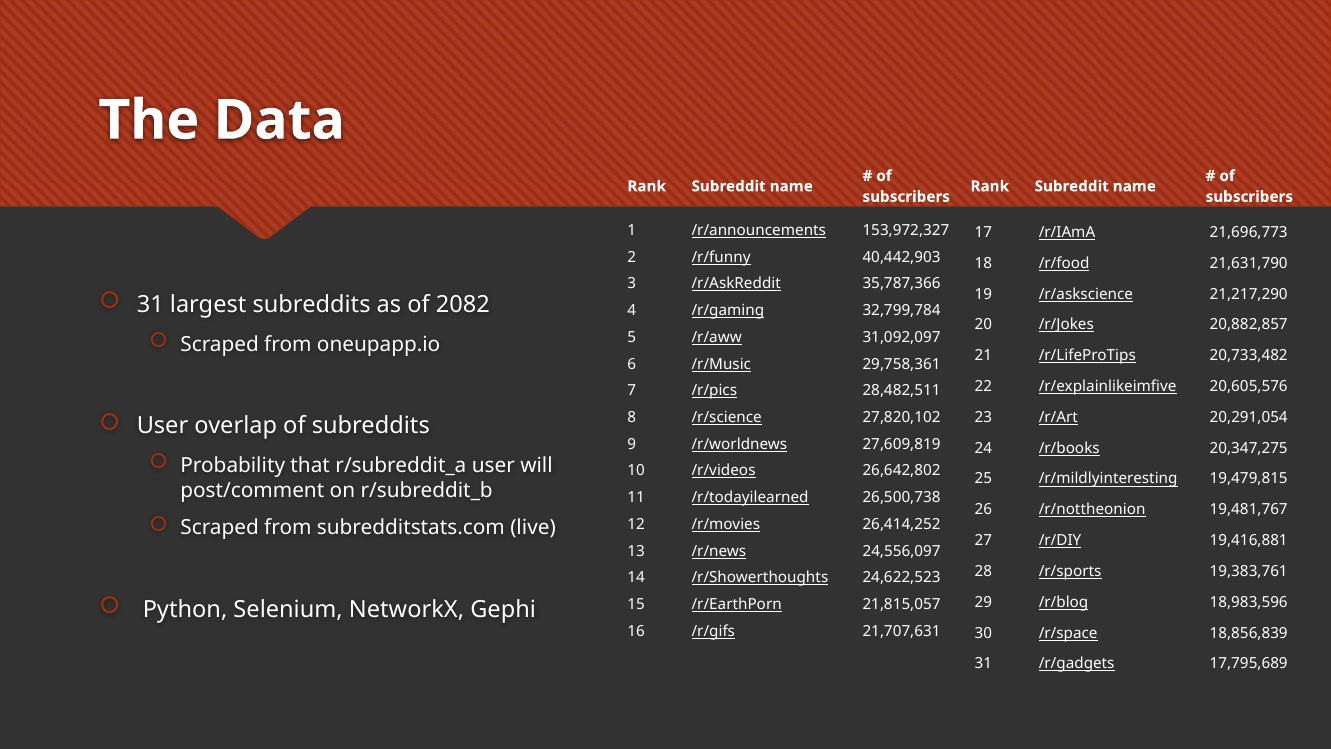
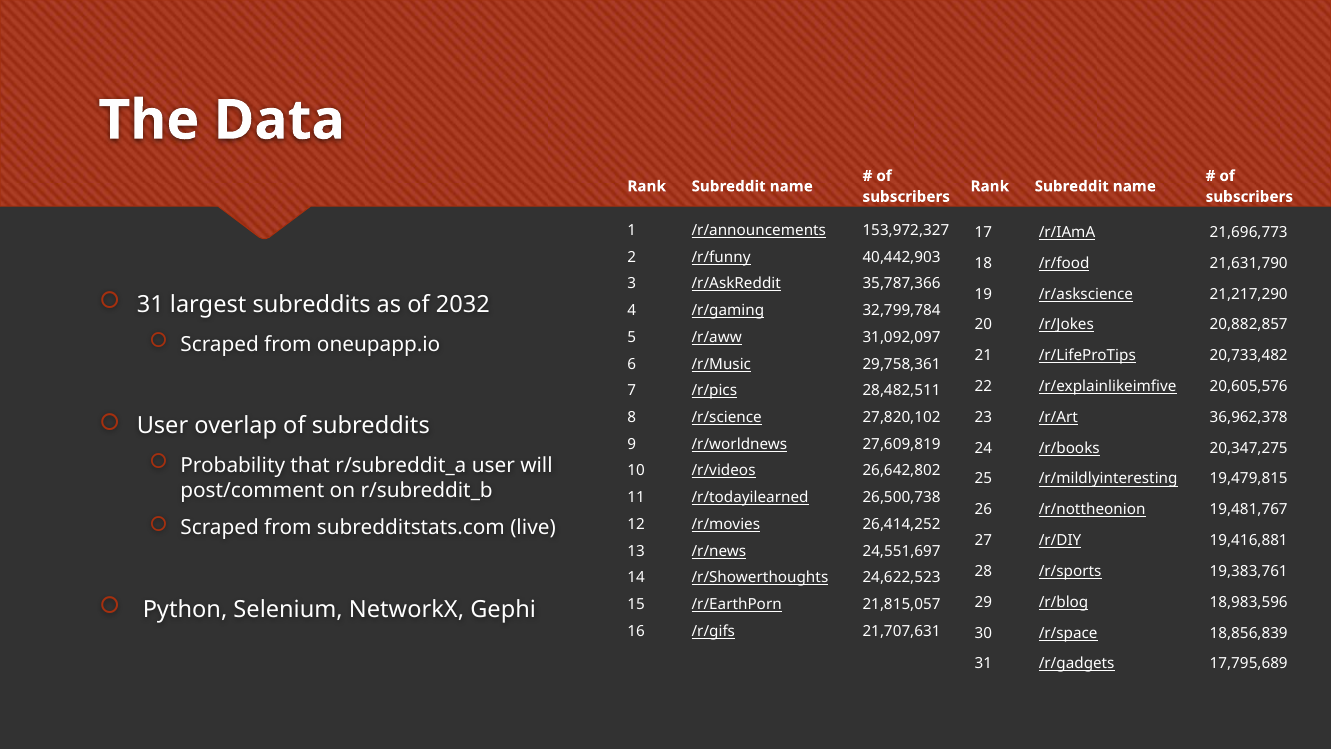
2082: 2082 -> 2032
20,291,054: 20,291,054 -> 36,962,378
24,556,097: 24,556,097 -> 24,551,697
